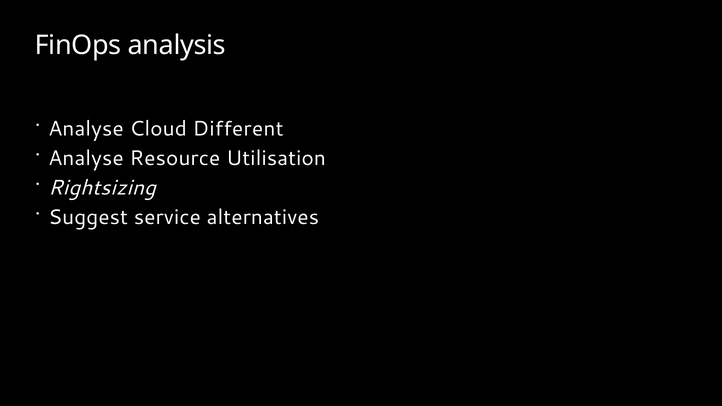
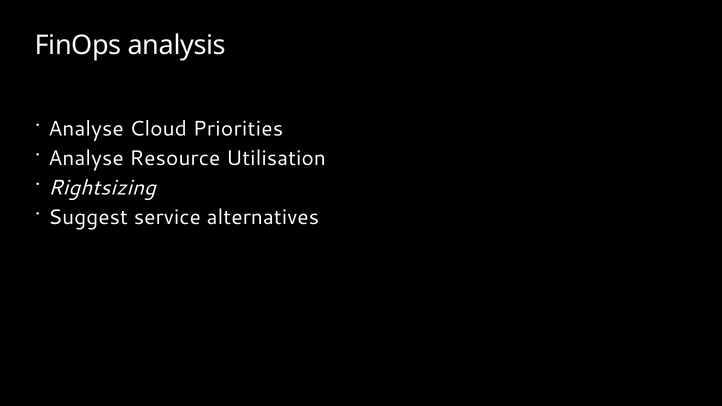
Different: Different -> Priorities
